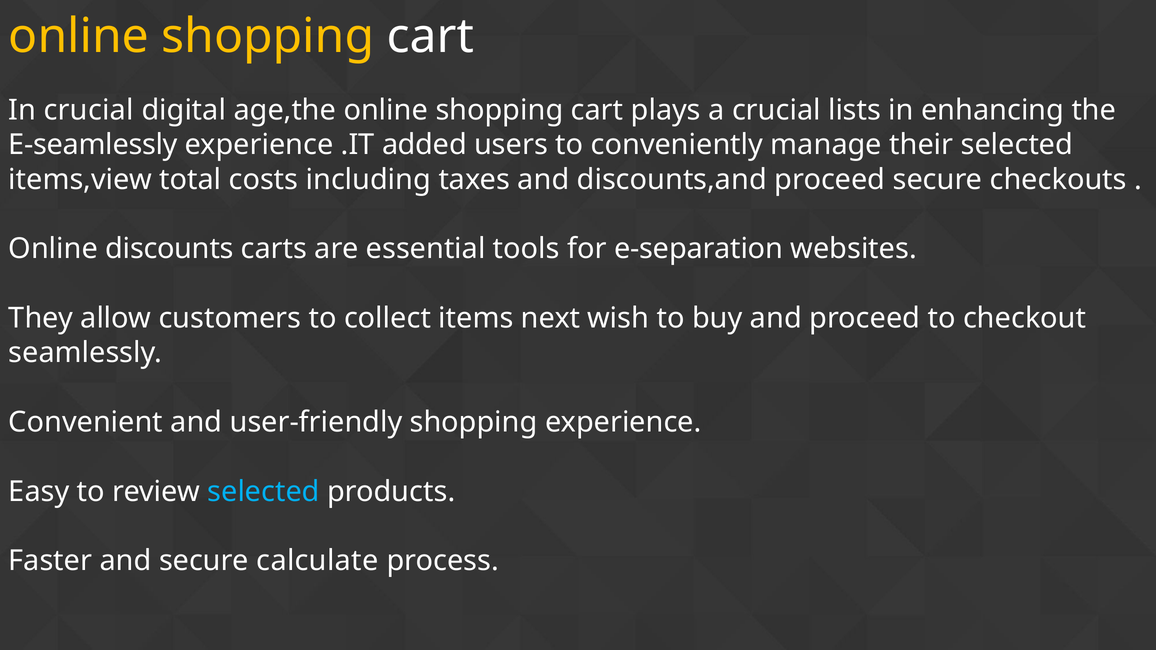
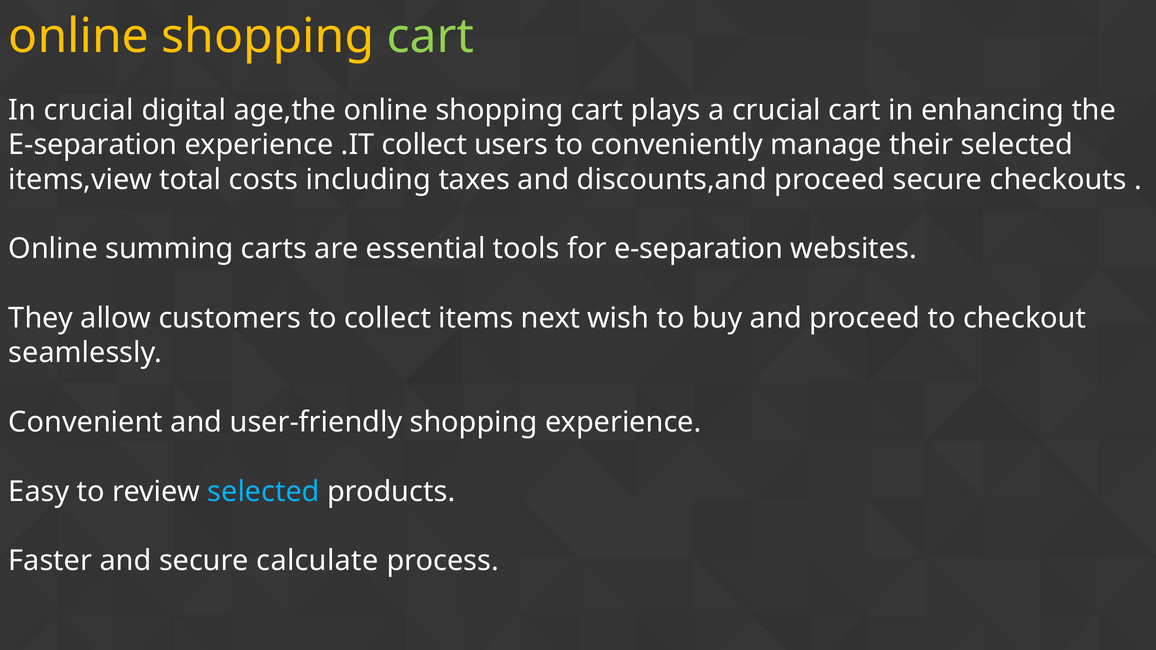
cart at (430, 37) colour: white -> light green
crucial lists: lists -> cart
E-seamlessly at (93, 145): E-seamlessly -> E-separation
.IT added: added -> collect
discounts: discounts -> summing
